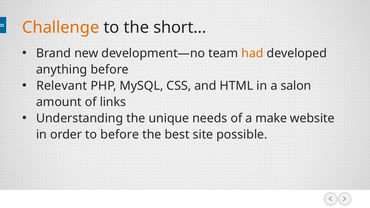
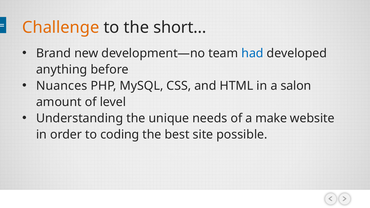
had colour: orange -> blue
Relevant: Relevant -> Nuances
links: links -> level
to before: before -> coding
